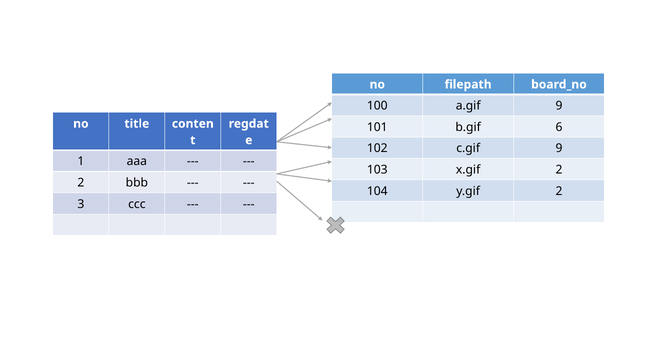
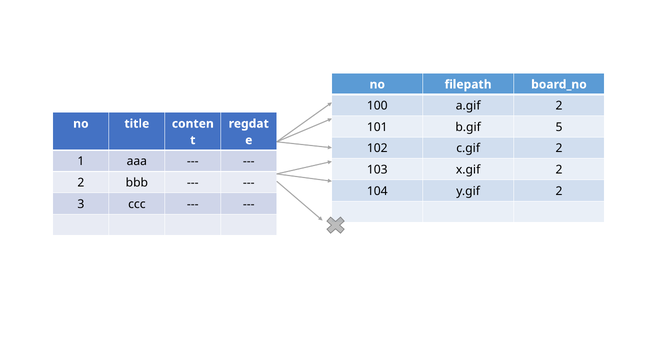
a.gif 9: 9 -> 2
6: 6 -> 5
c.gif 9: 9 -> 2
